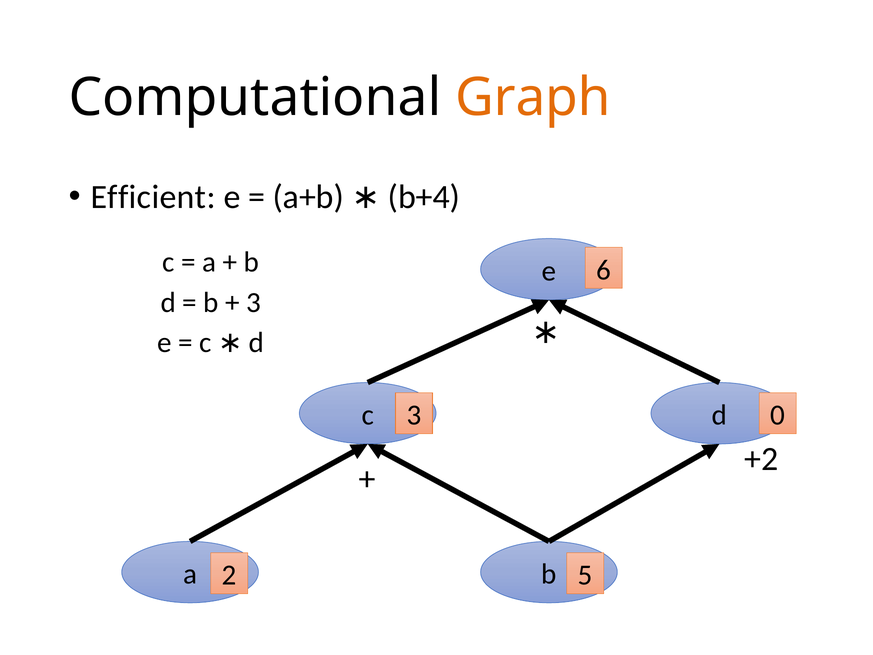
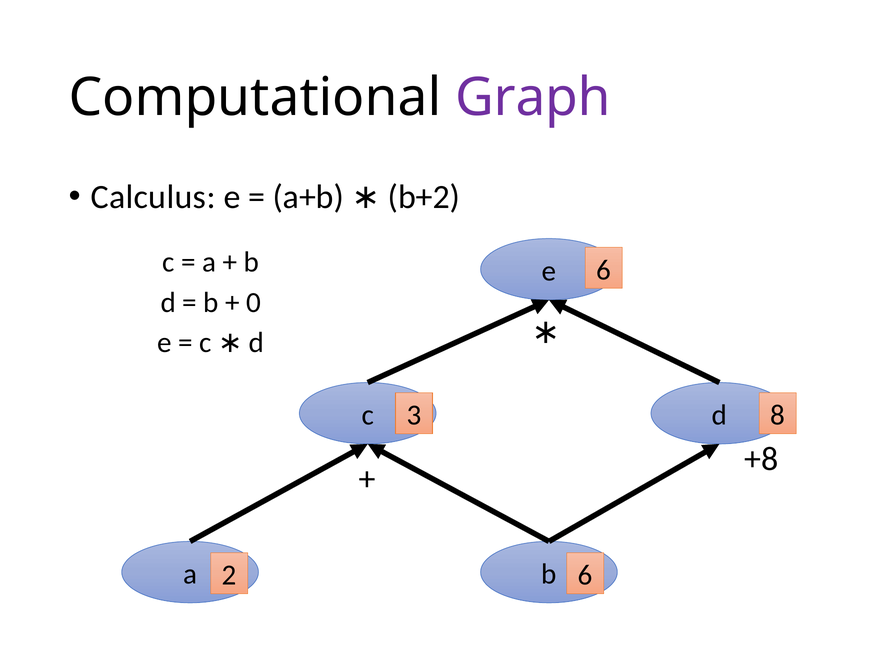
Graph colour: orange -> purple
Efficient: Efficient -> Calculus
b+4: b+4 -> b+2
3 at (254, 302): 3 -> 0
0: 0 -> 8
+2: +2 -> +8
2 5: 5 -> 6
